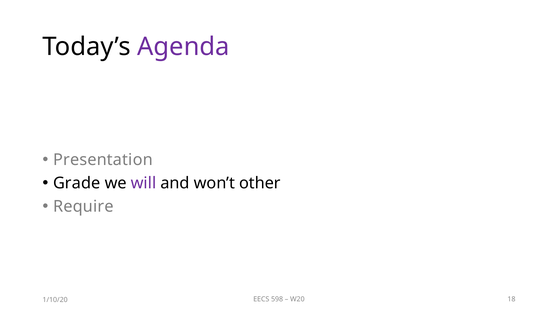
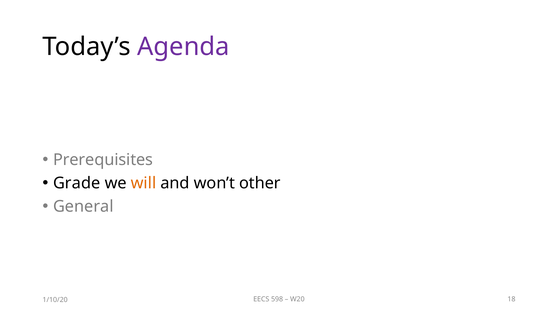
Presentation: Presentation -> Prerequisites
will colour: purple -> orange
Require: Require -> General
